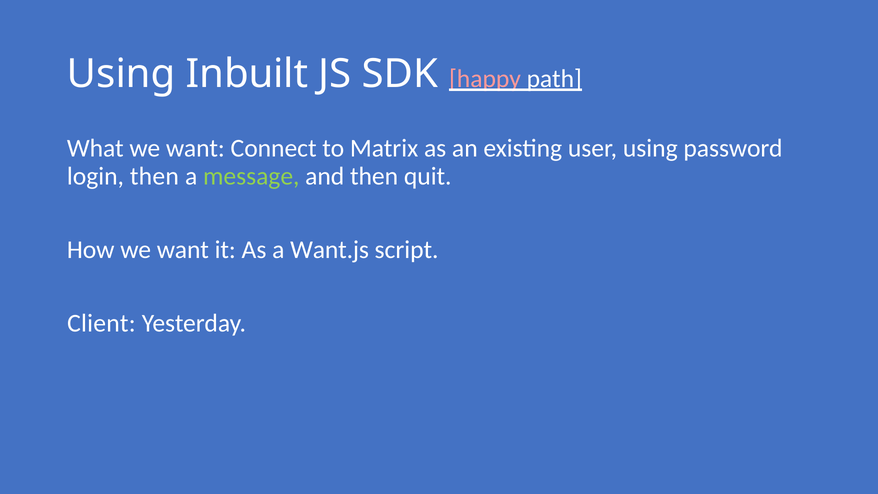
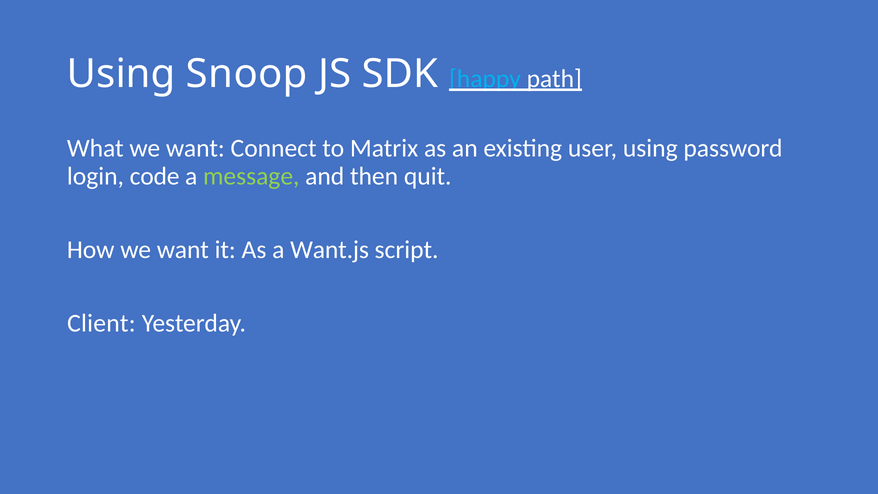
Inbuilt: Inbuilt -> Snoop
happy colour: pink -> light blue
login then: then -> code
